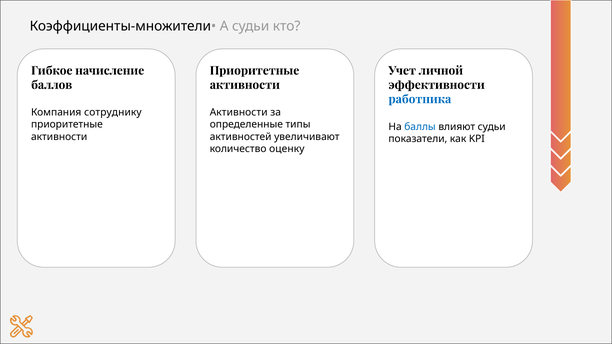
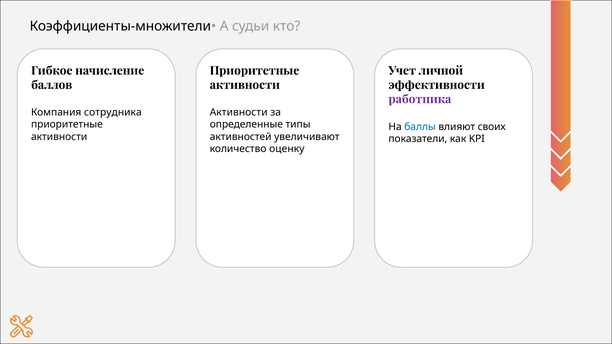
работника colour: blue -> purple
сотруднику: сотруднику -> сотрудника
влияют судьи: судьи -> своих
